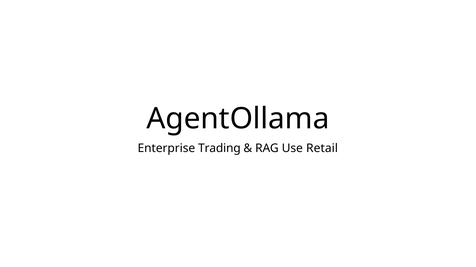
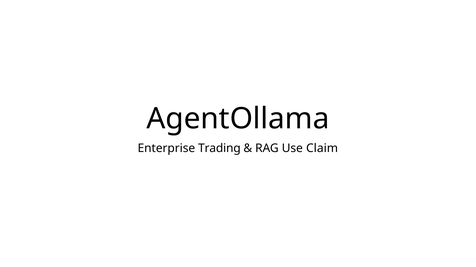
Retail: Retail -> Claim
